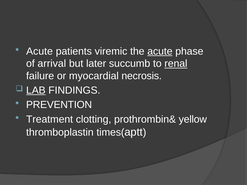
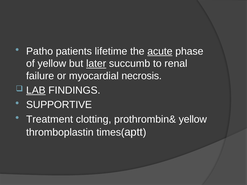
Acute at (40, 51): Acute -> Patho
viremic: viremic -> lifetime
of arrival: arrival -> yellow
later underline: none -> present
renal underline: present -> none
PREVENTION: PREVENTION -> SUPPORTIVE
